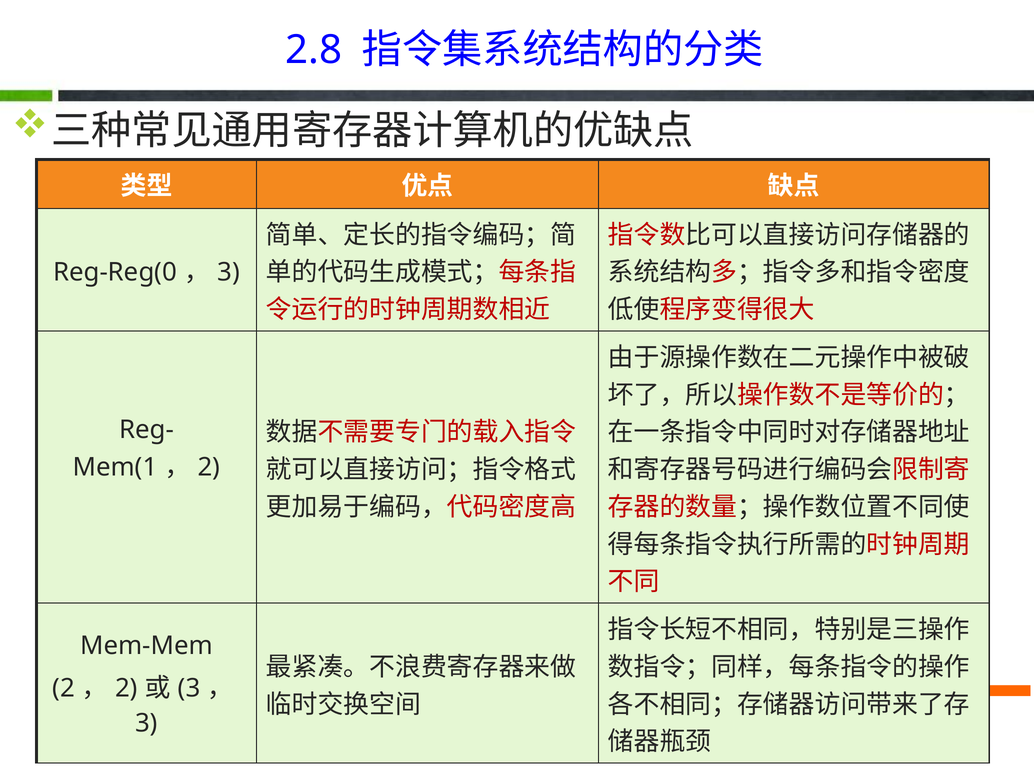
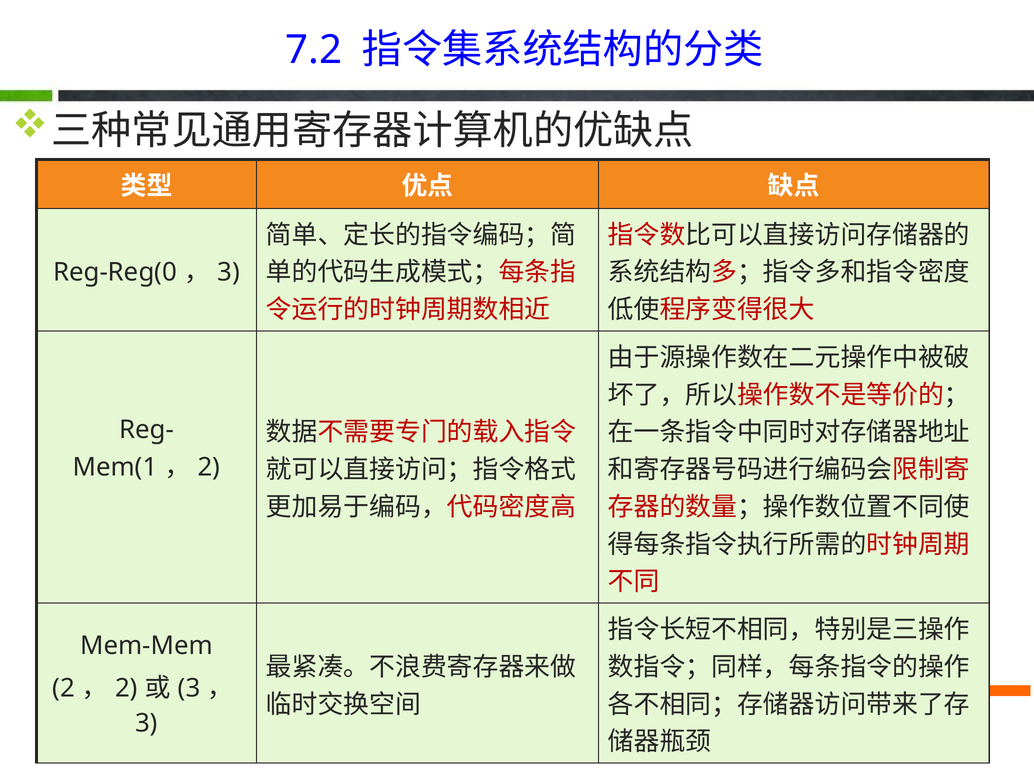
2.8: 2.8 -> 7.2
